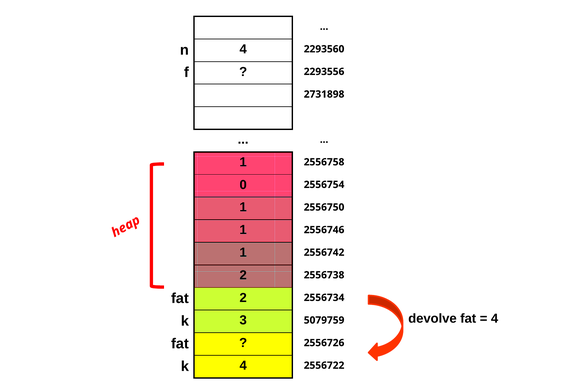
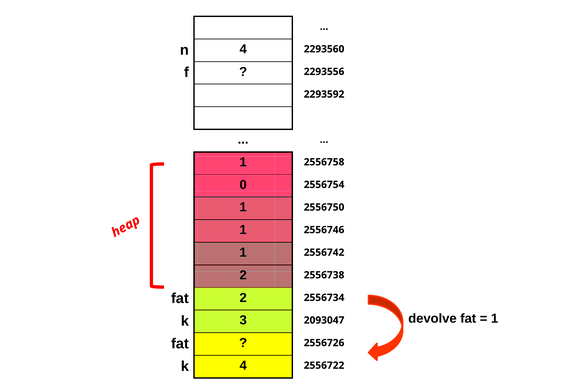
2731898: 2731898 -> 2293592
4 at (495, 318): 4 -> 1
5079759: 5079759 -> 2093047
